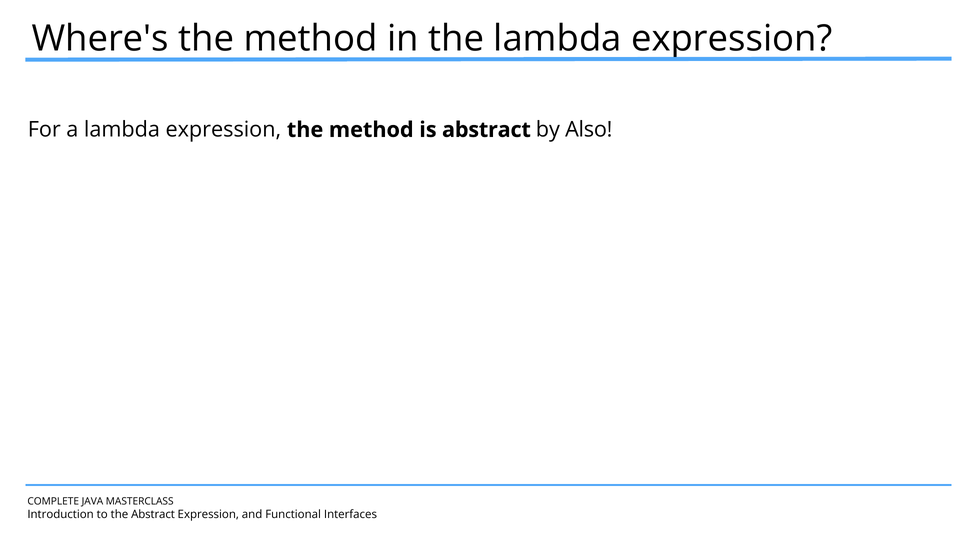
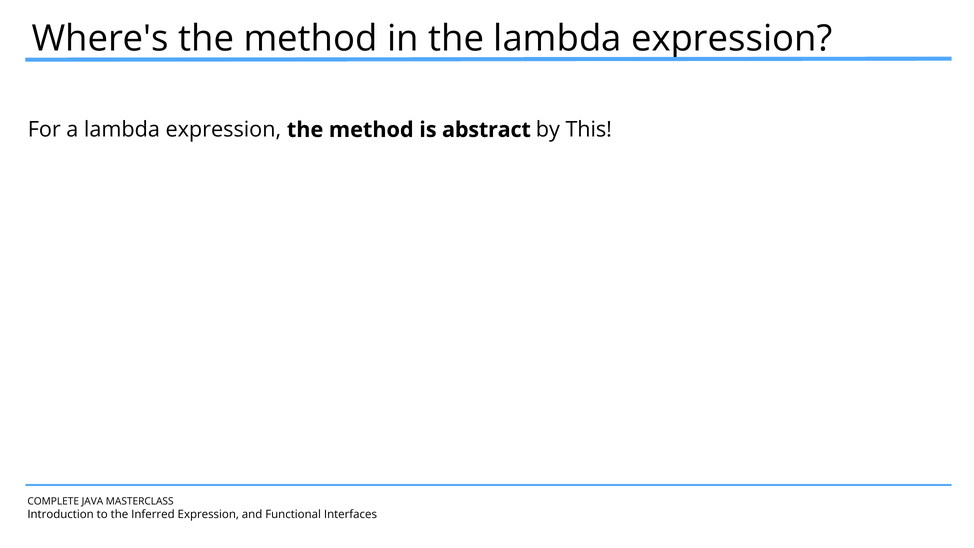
Also: Also -> This
the Abstract: Abstract -> Inferred
